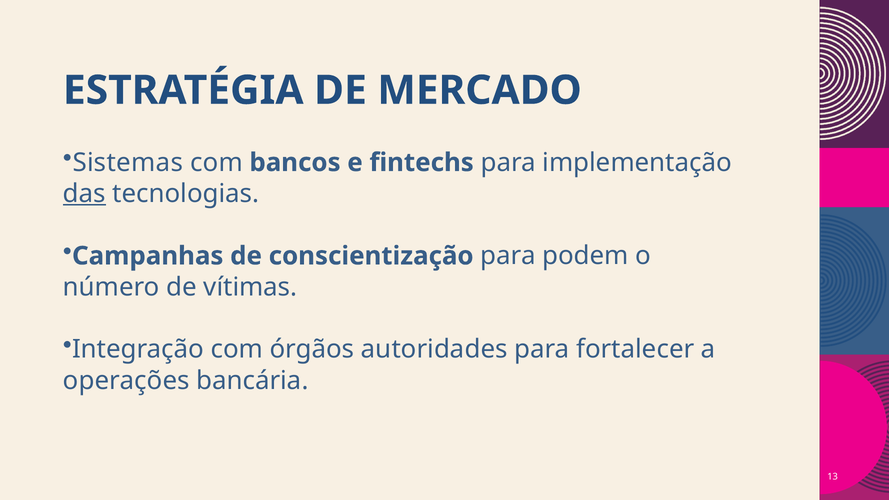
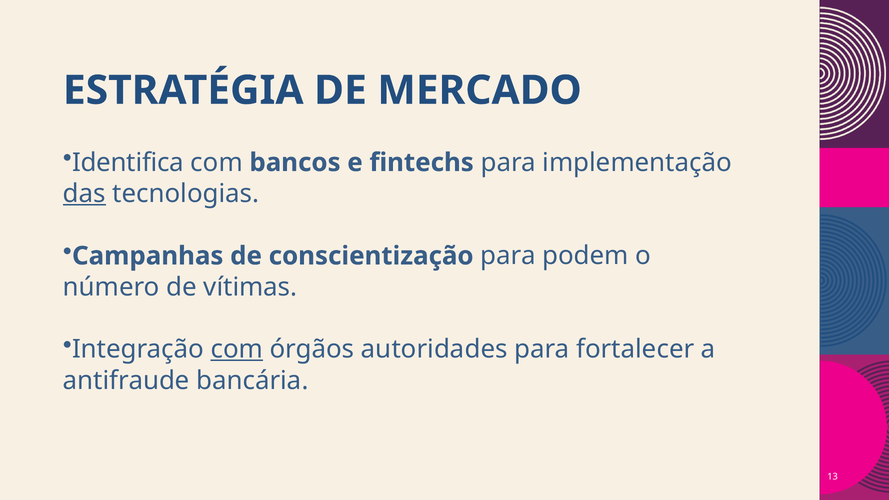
Sistemas: Sistemas -> Identifica
com at (237, 349) underline: none -> present
operações: operações -> antifraude
